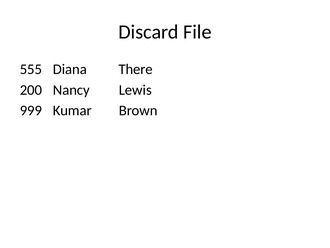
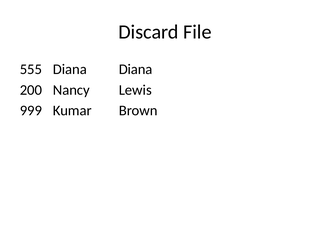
Diana There: There -> Diana
